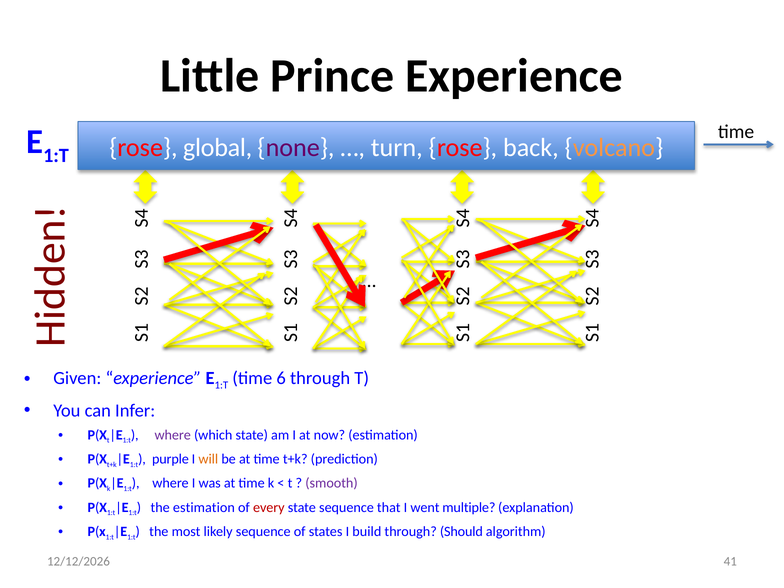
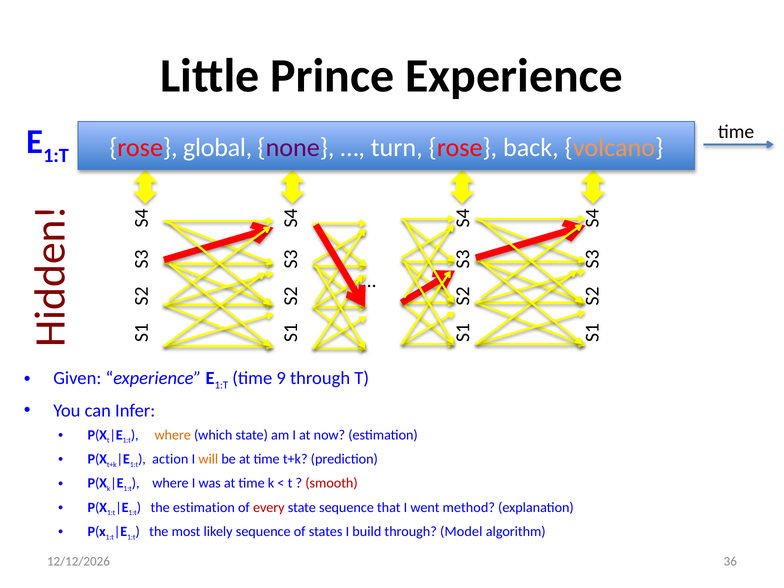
6: 6 -> 9
where at (173, 435) colour: purple -> orange
purple: purple -> action
smooth colour: purple -> red
multiple: multiple -> method
Should: Should -> Model
41: 41 -> 36
